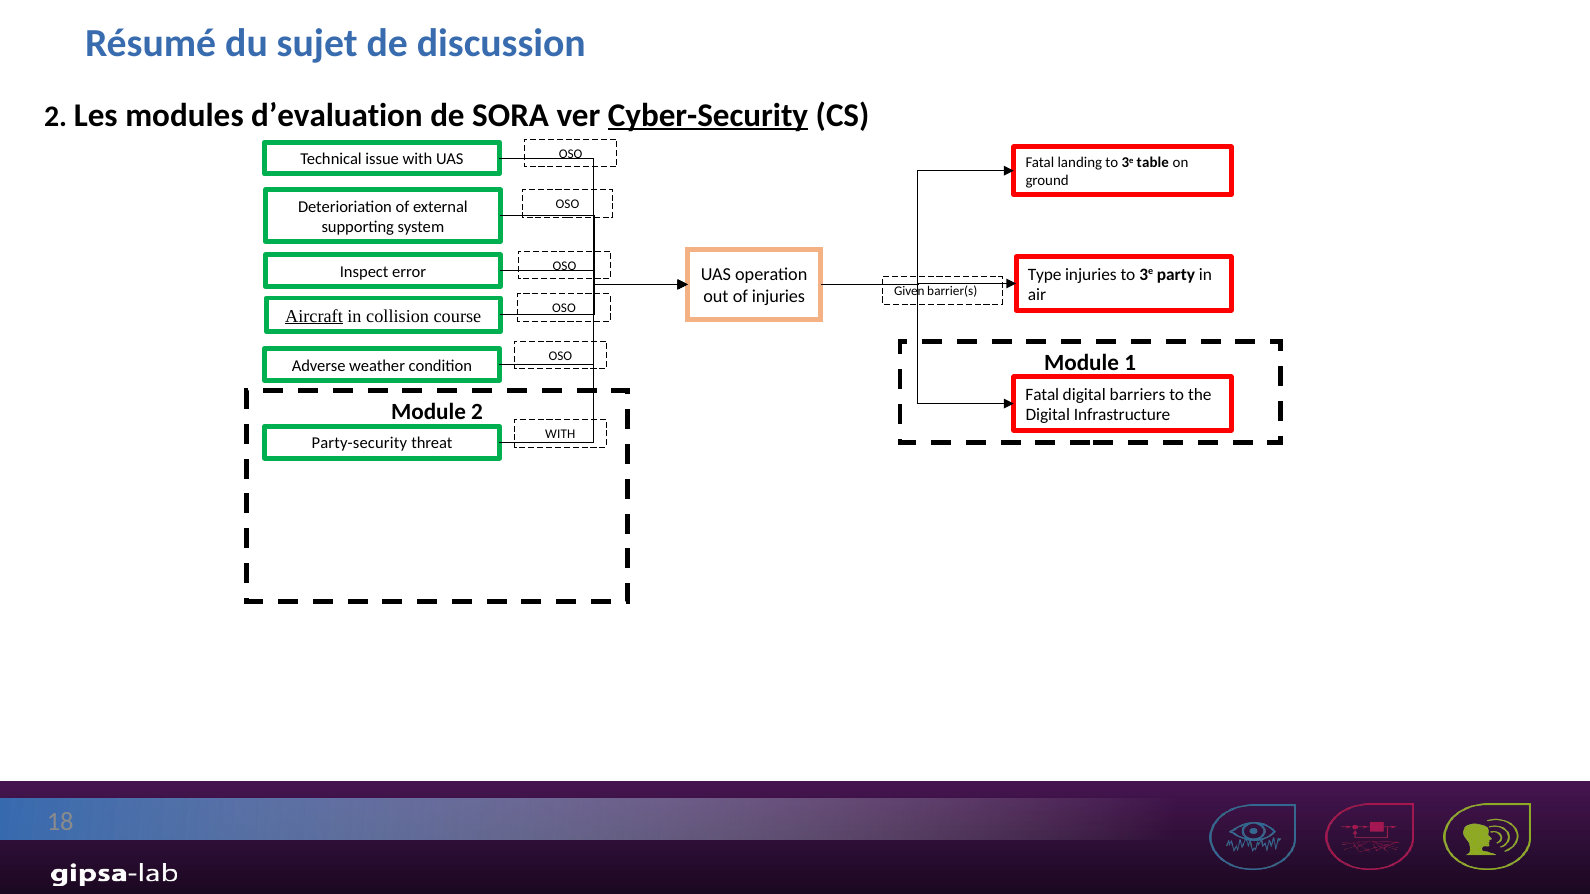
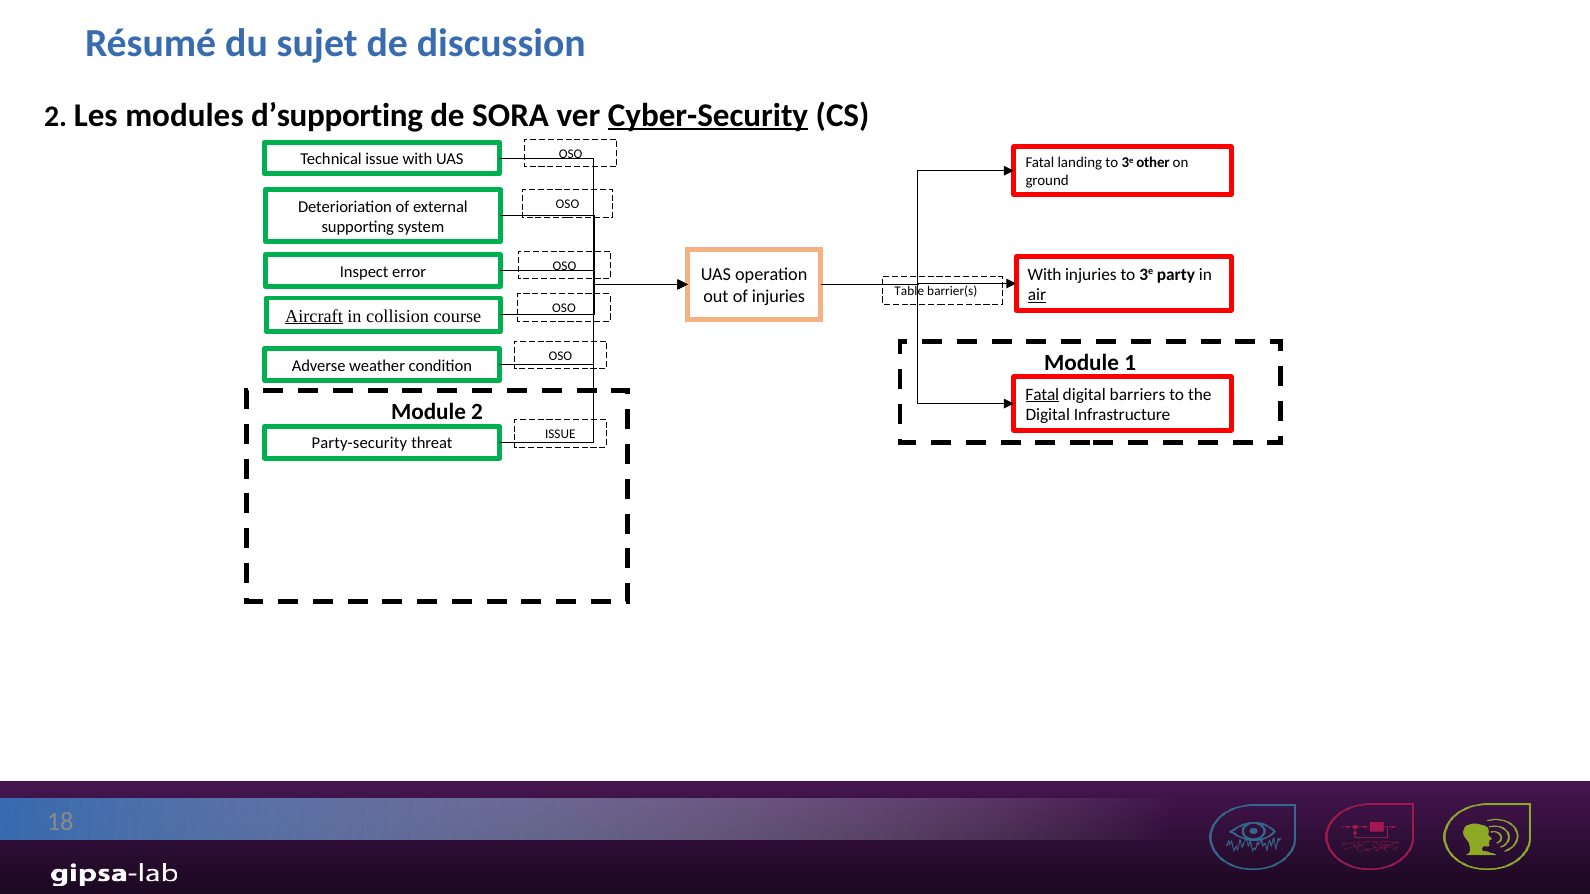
d’evaluation: d’evaluation -> d’supporting
table: table -> other
Type at (1045, 274): Type -> With
Given: Given -> Table
air underline: none -> present
Fatal at (1042, 395) underline: none -> present
WITH at (560, 434): WITH -> ISSUE
